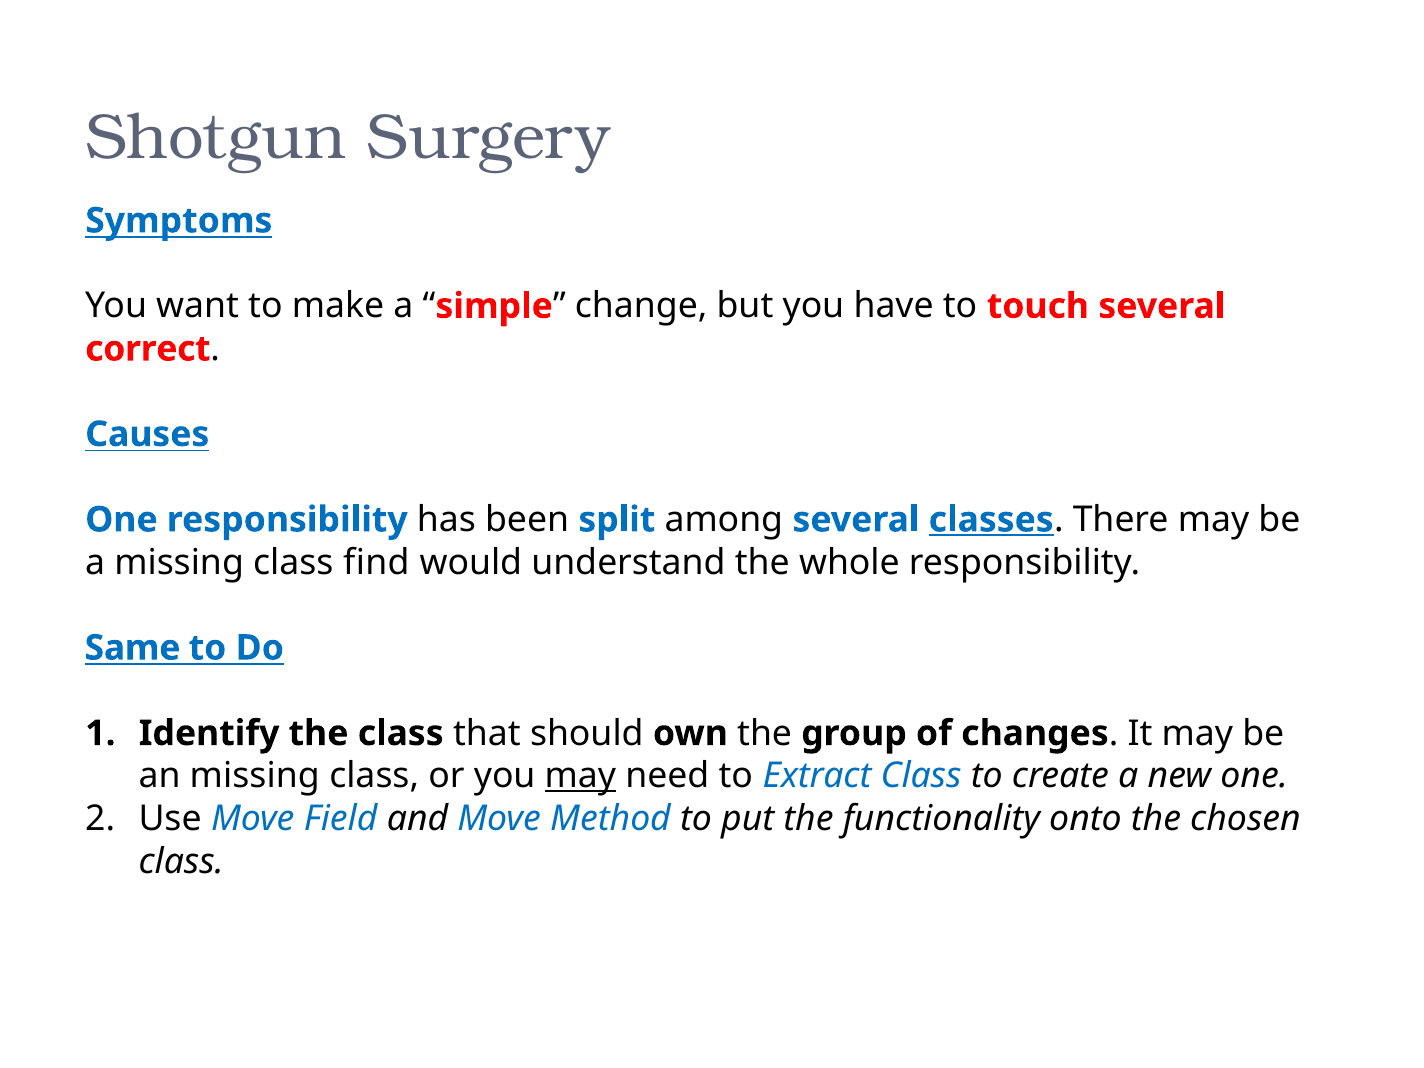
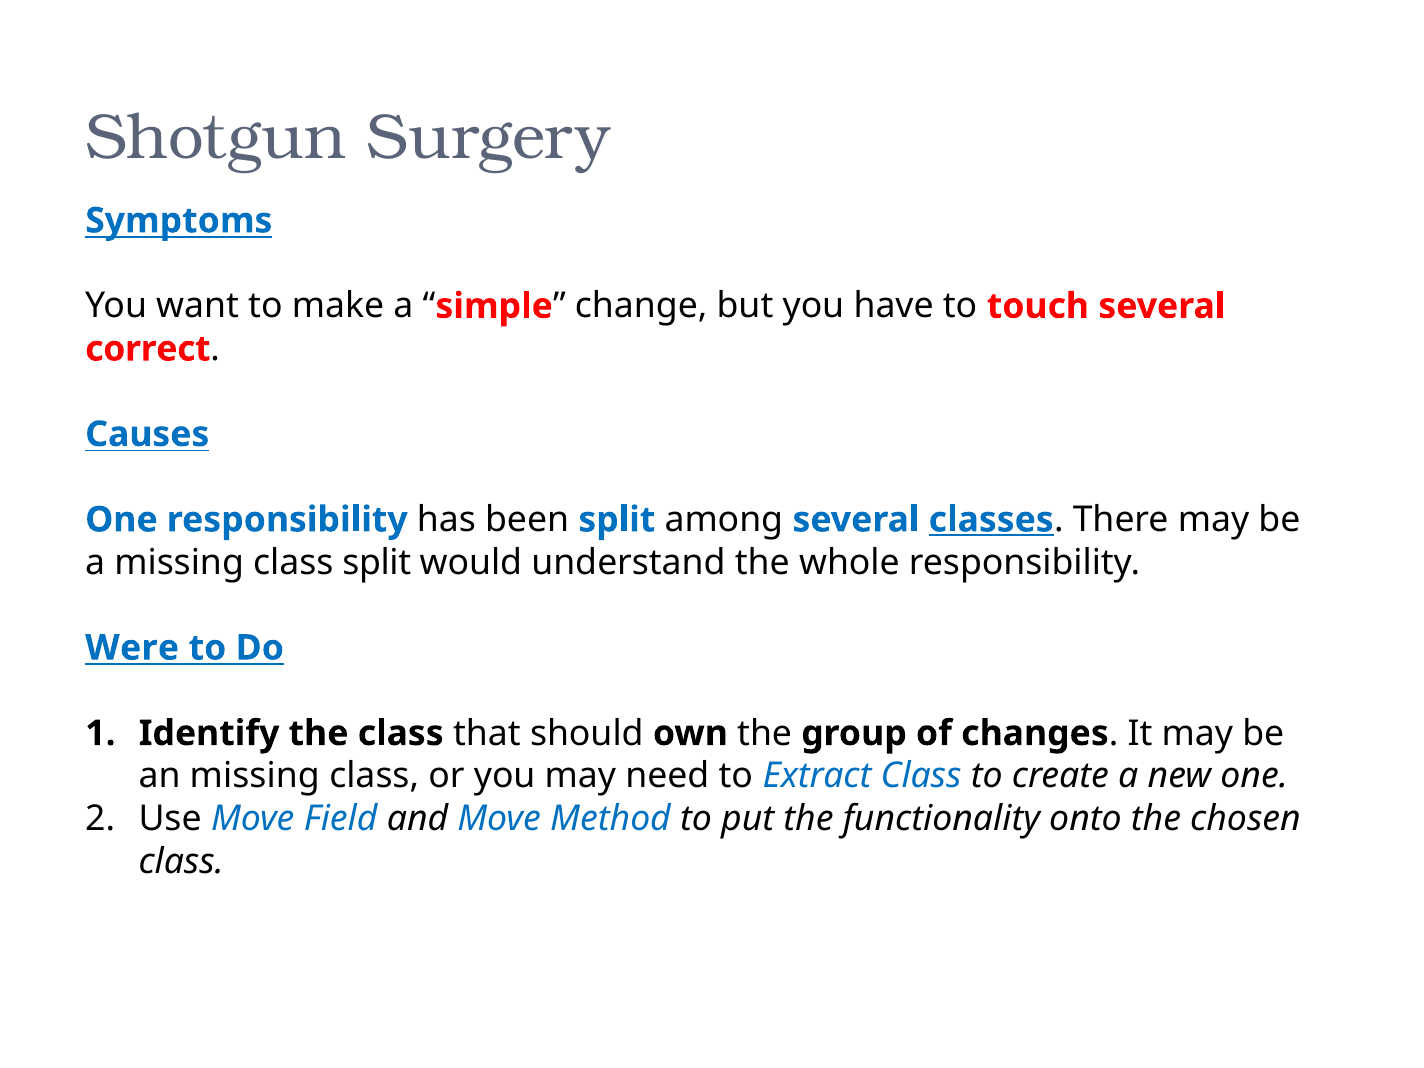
class find: find -> split
Same: Same -> Were
may at (580, 776) underline: present -> none
